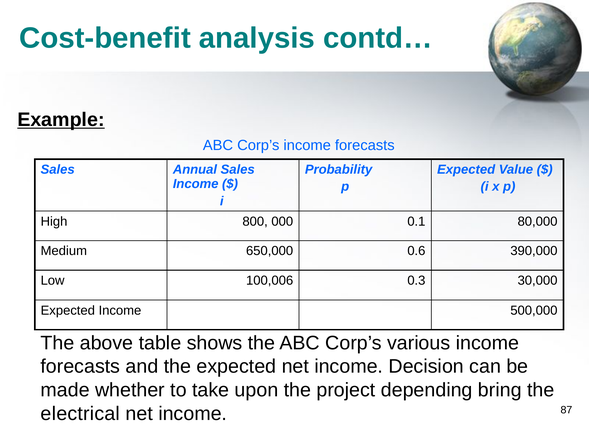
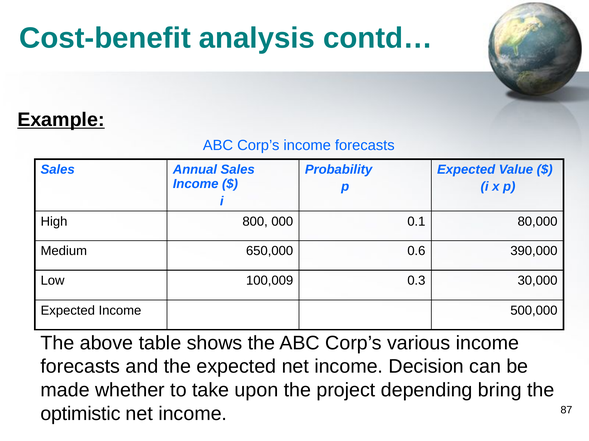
100,006: 100,006 -> 100,009
electrical: electrical -> optimistic
